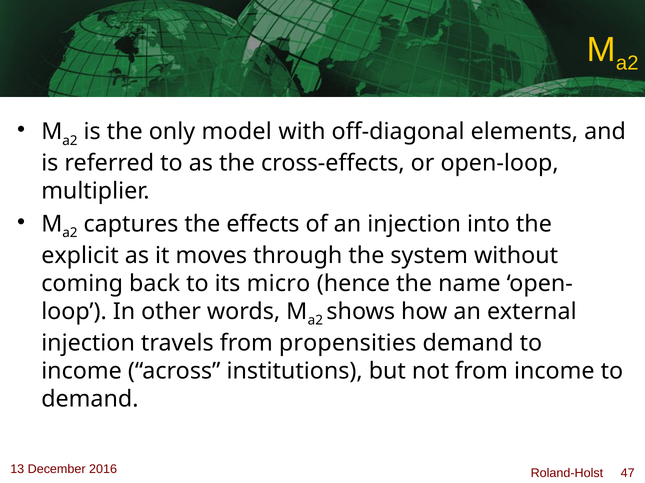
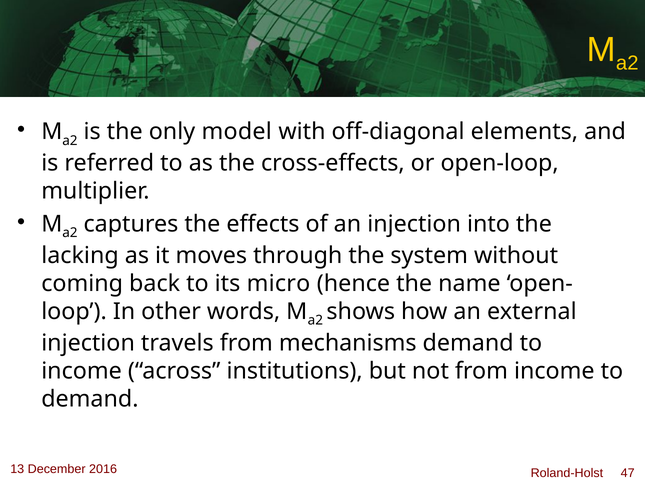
explicit: explicit -> lacking
propensities: propensities -> mechanisms
